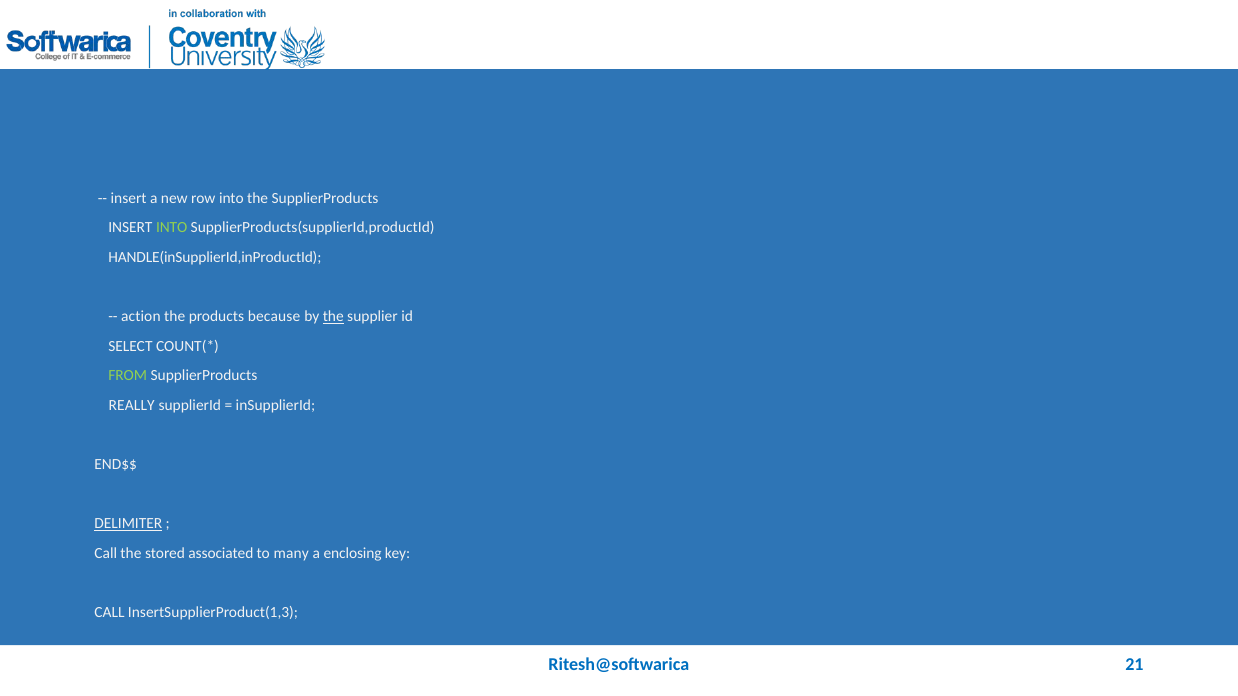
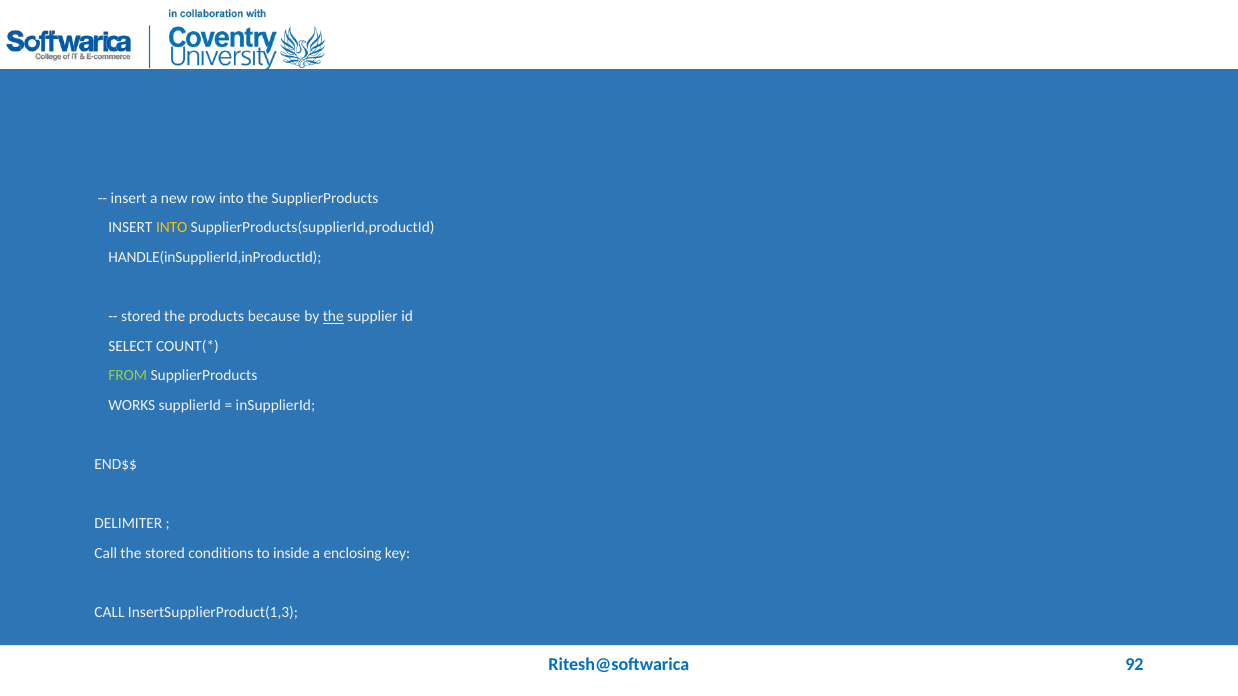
INTO at (172, 228) colour: light green -> yellow
action at (141, 317): action -> stored
REALLY: REALLY -> WORKS
DELIMITER underline: present -> none
associated: associated -> conditions
many: many -> inside
21: 21 -> 92
